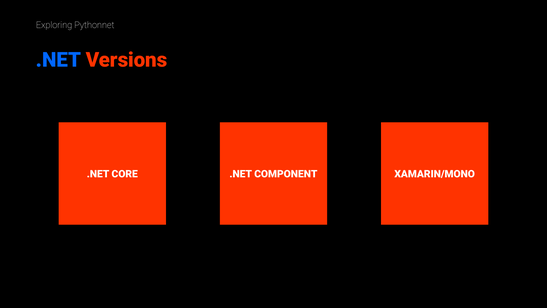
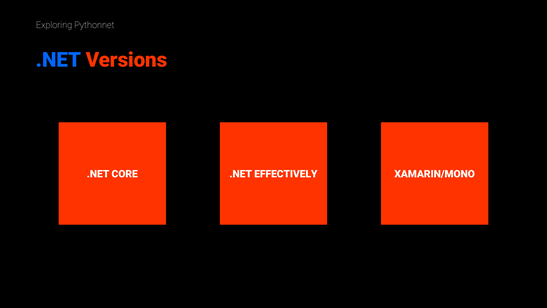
COMPONENT: COMPONENT -> EFFECTIVELY
